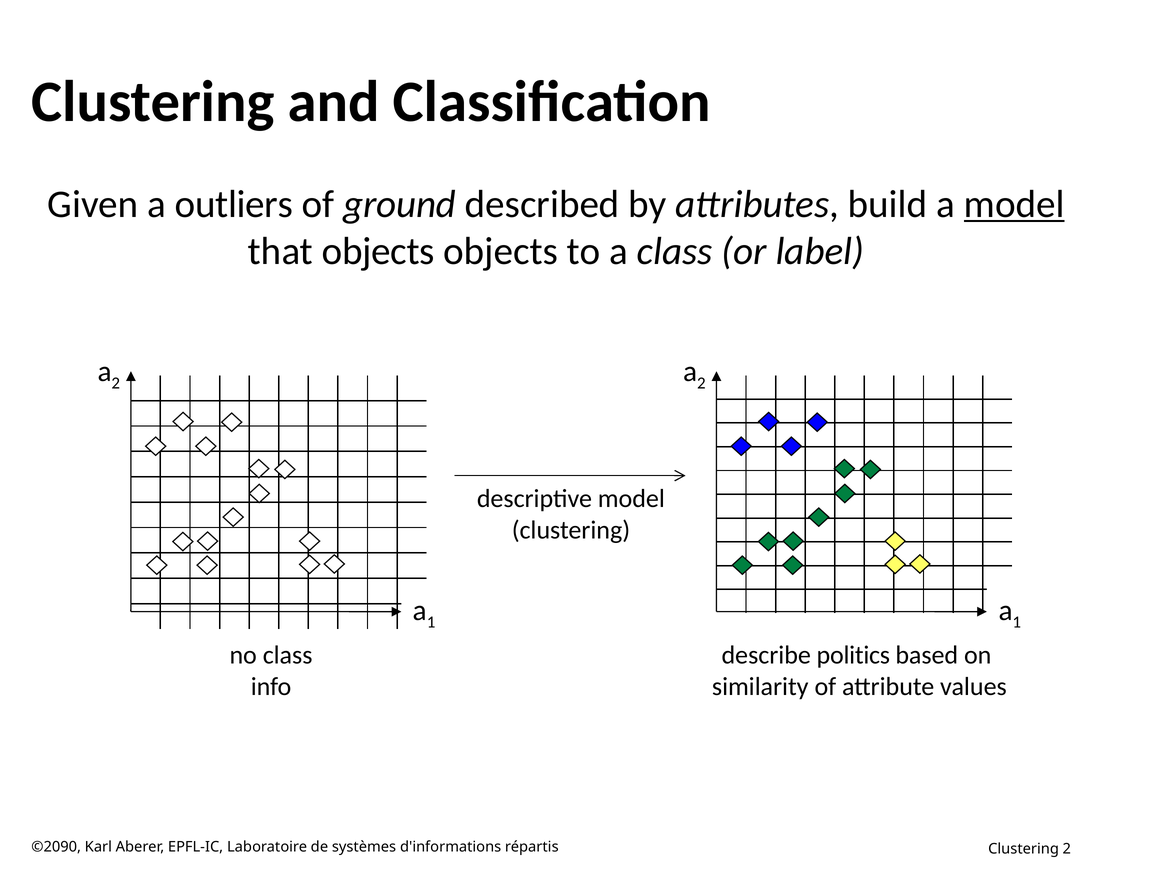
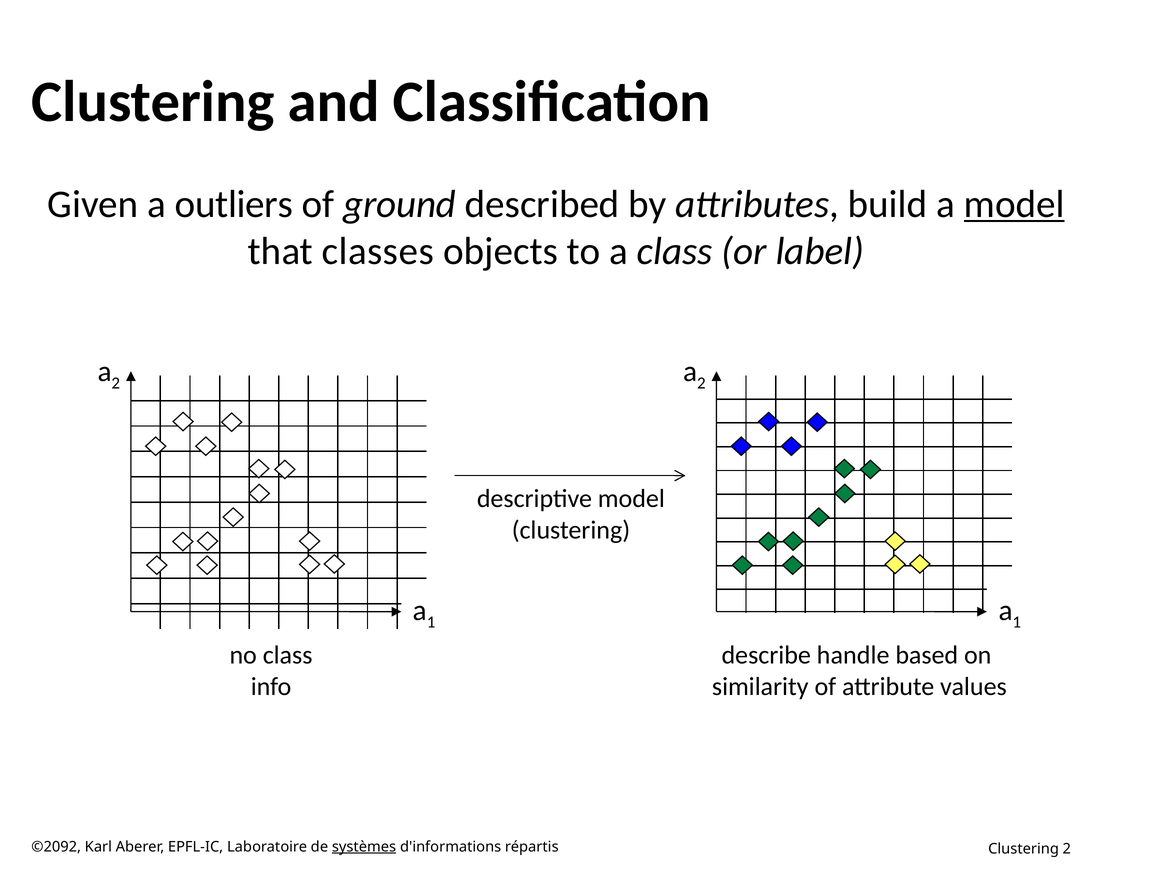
that objects: objects -> classes
politics: politics -> handle
©2090: ©2090 -> ©2092
systèmes underline: none -> present
